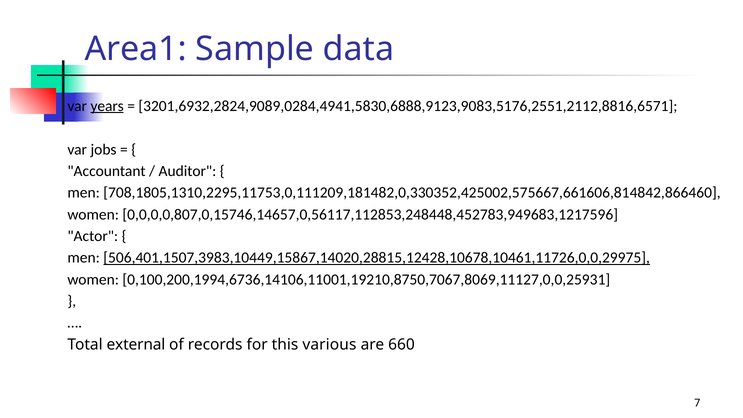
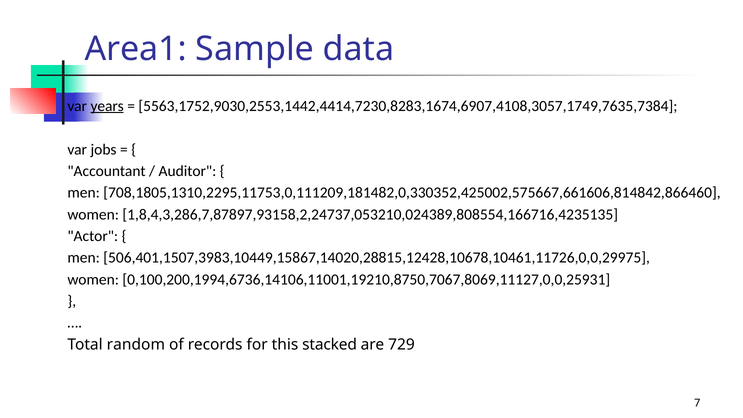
3201,6932,2824,9089,0284,4941,5830,6888,9123,9083,5176,2551,2112,8816,6571: 3201,6932,2824,9089,0284,4941,5830,6888,9123,9083,5176,2551,2112,8816,6571 -> 5563,1752,9030,2553,1442,4414,7230,8283,1674,6907,4108,3057,1749,7635,7384
0,0,0,0,807,0,15746,14657,0,56117,112853,248448,452783,949683,1217596: 0,0,0,0,807,0,15746,14657,0,56117,112853,248448,452783,949683,1217596 -> 1,8,4,3,286,7,87897,93158,2,24737,053210,024389,808554,166716,4235135
506,401,1507,3983,10449,15867,14020,28815,12428,10678,10461,11726,0,0,29975 underline: present -> none
external: external -> random
various: various -> stacked
660: 660 -> 729
